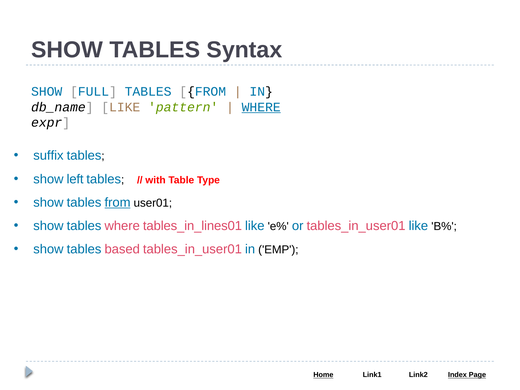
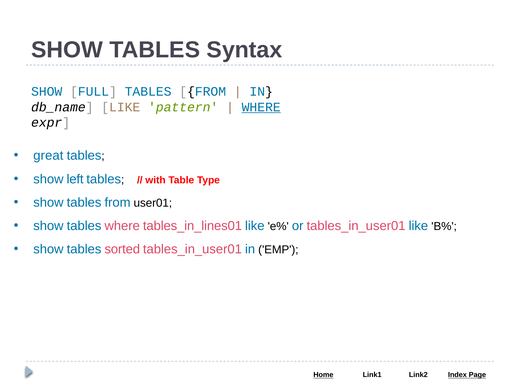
suffix: suffix -> great
from at (118, 202) underline: present -> none
based: based -> sorted
